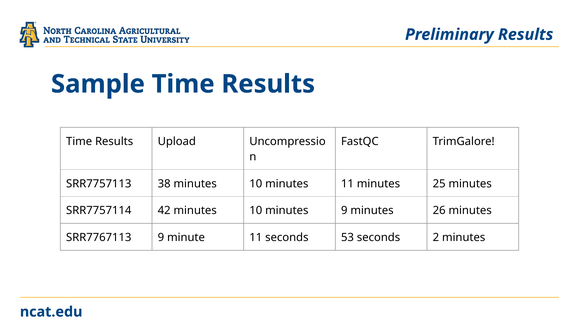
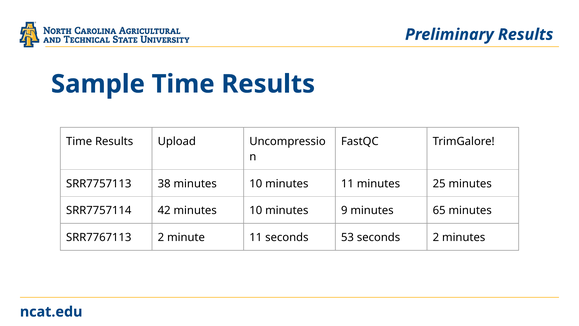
26: 26 -> 65
SRR7767113 9: 9 -> 2
